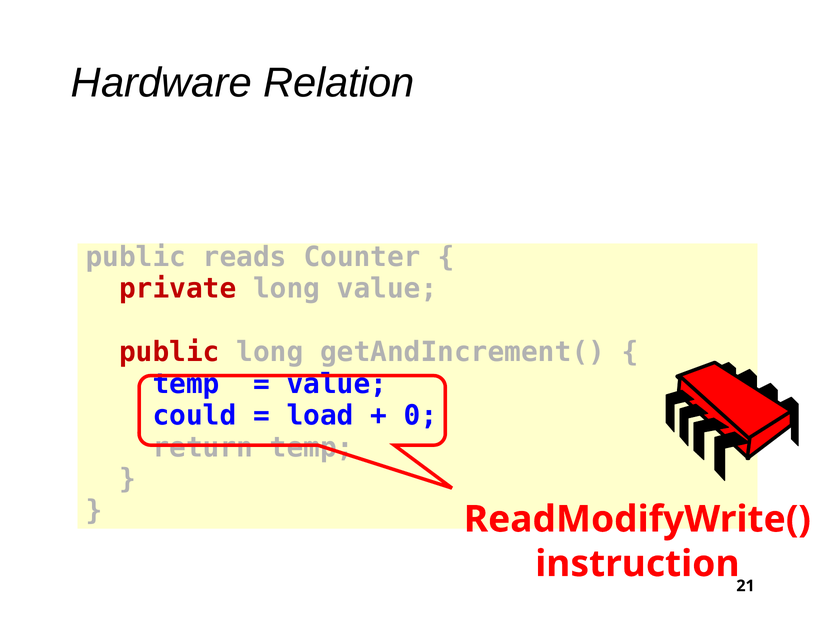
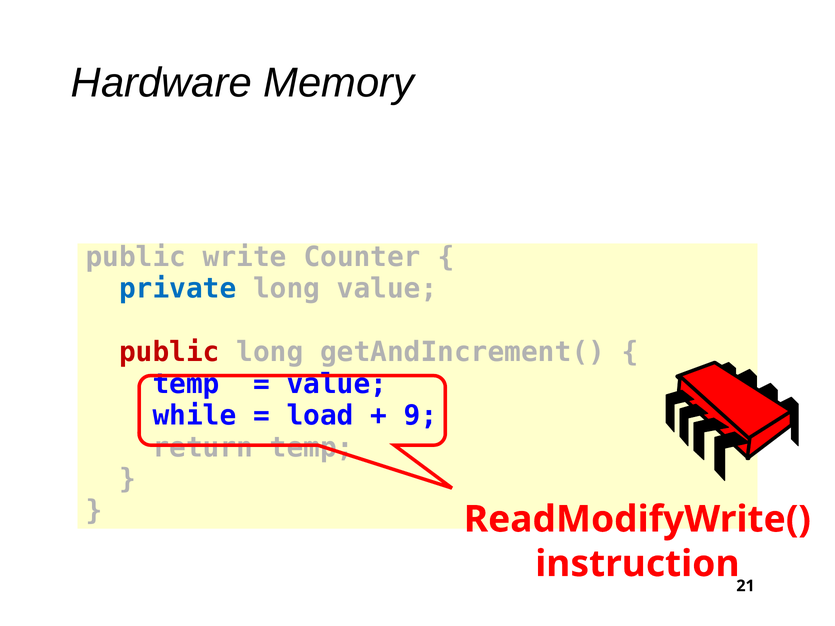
Relation: Relation -> Memory
reads: reads -> write
private colour: red -> blue
could: could -> while
0: 0 -> 9
